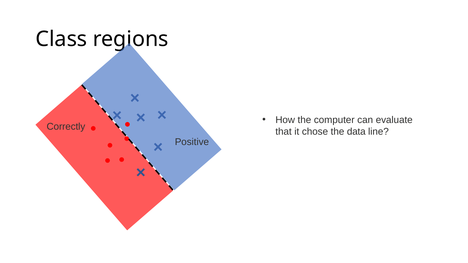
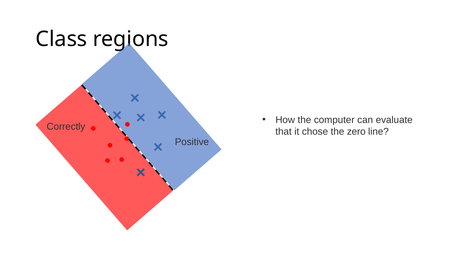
data: data -> zero
